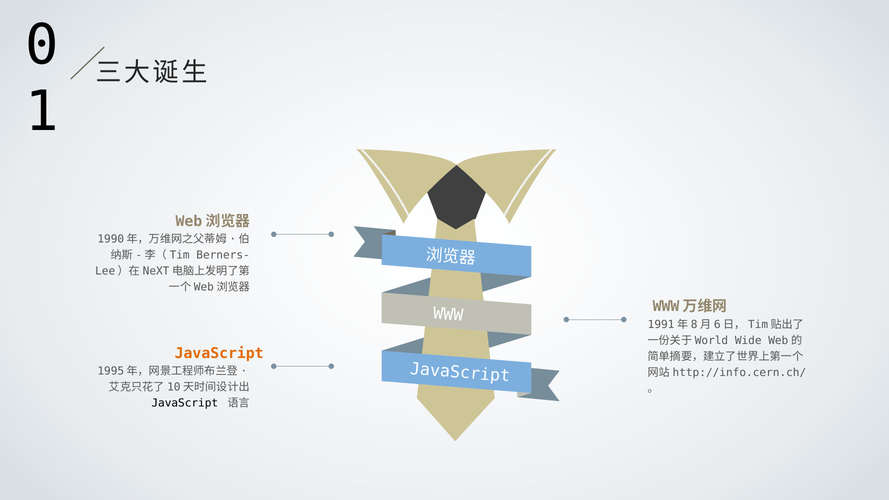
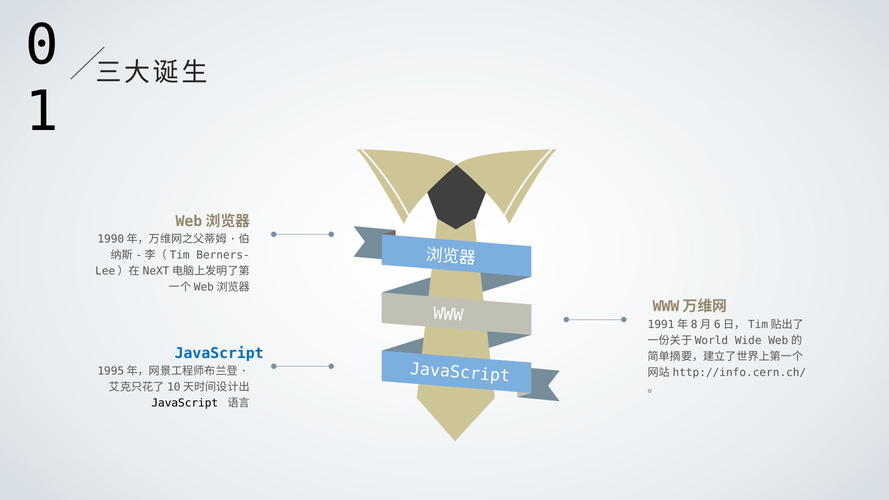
JavaScript at (219, 353) colour: orange -> blue
